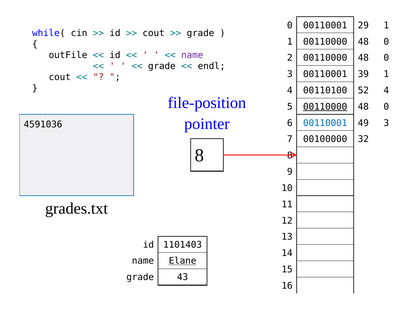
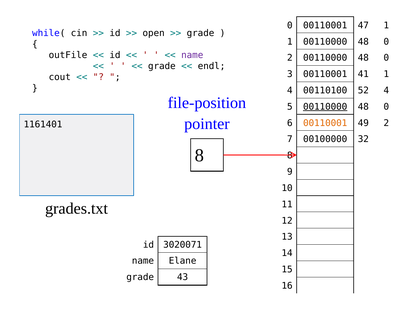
29: 29 -> 47
cout at (154, 33): cout -> open
39: 39 -> 41
00110001 at (325, 123) colour: blue -> orange
49 3: 3 -> 2
4591036: 4591036 -> 1161401
1101403: 1101403 -> 3020071
Elane underline: present -> none
